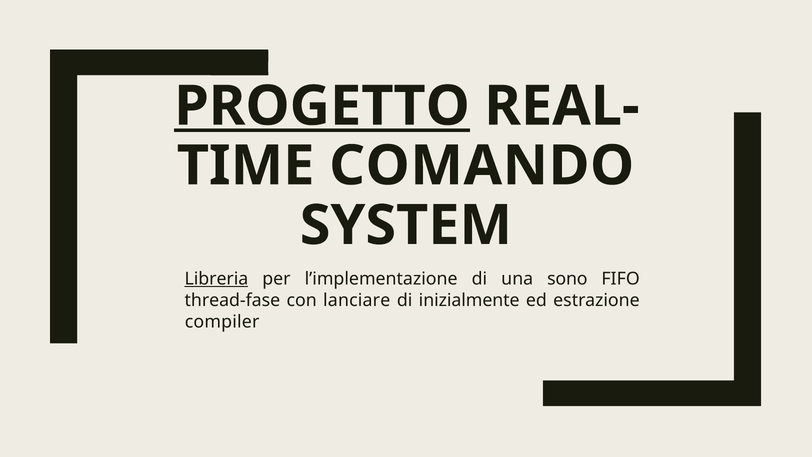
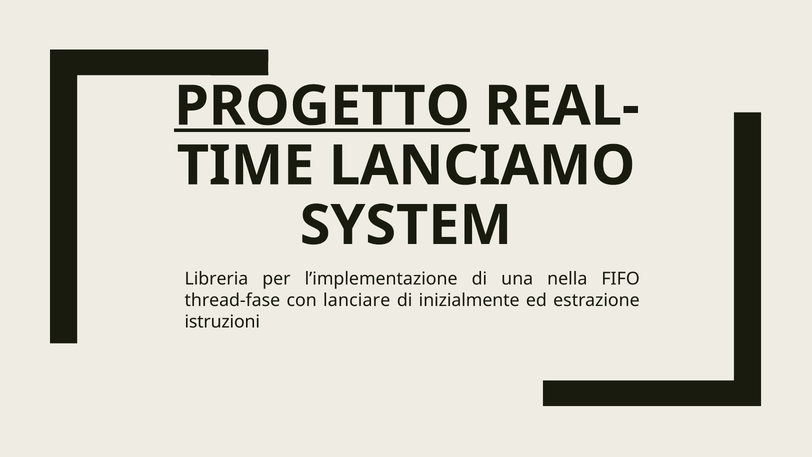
COMANDO: COMANDO -> LANCIAMO
Libreria underline: present -> none
sono: sono -> nella
compiler: compiler -> istruzioni
